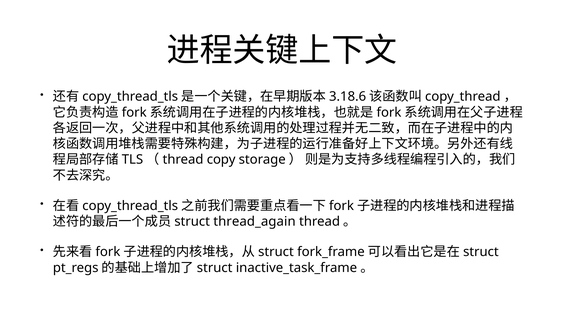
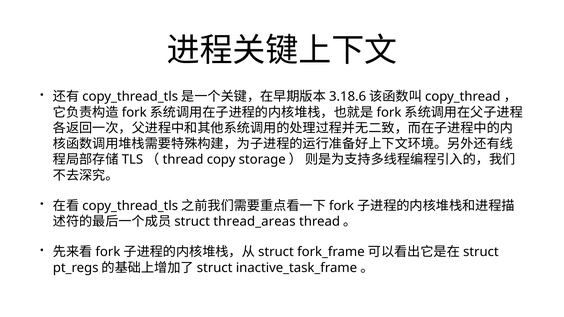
thread_again: thread_again -> thread_areas
